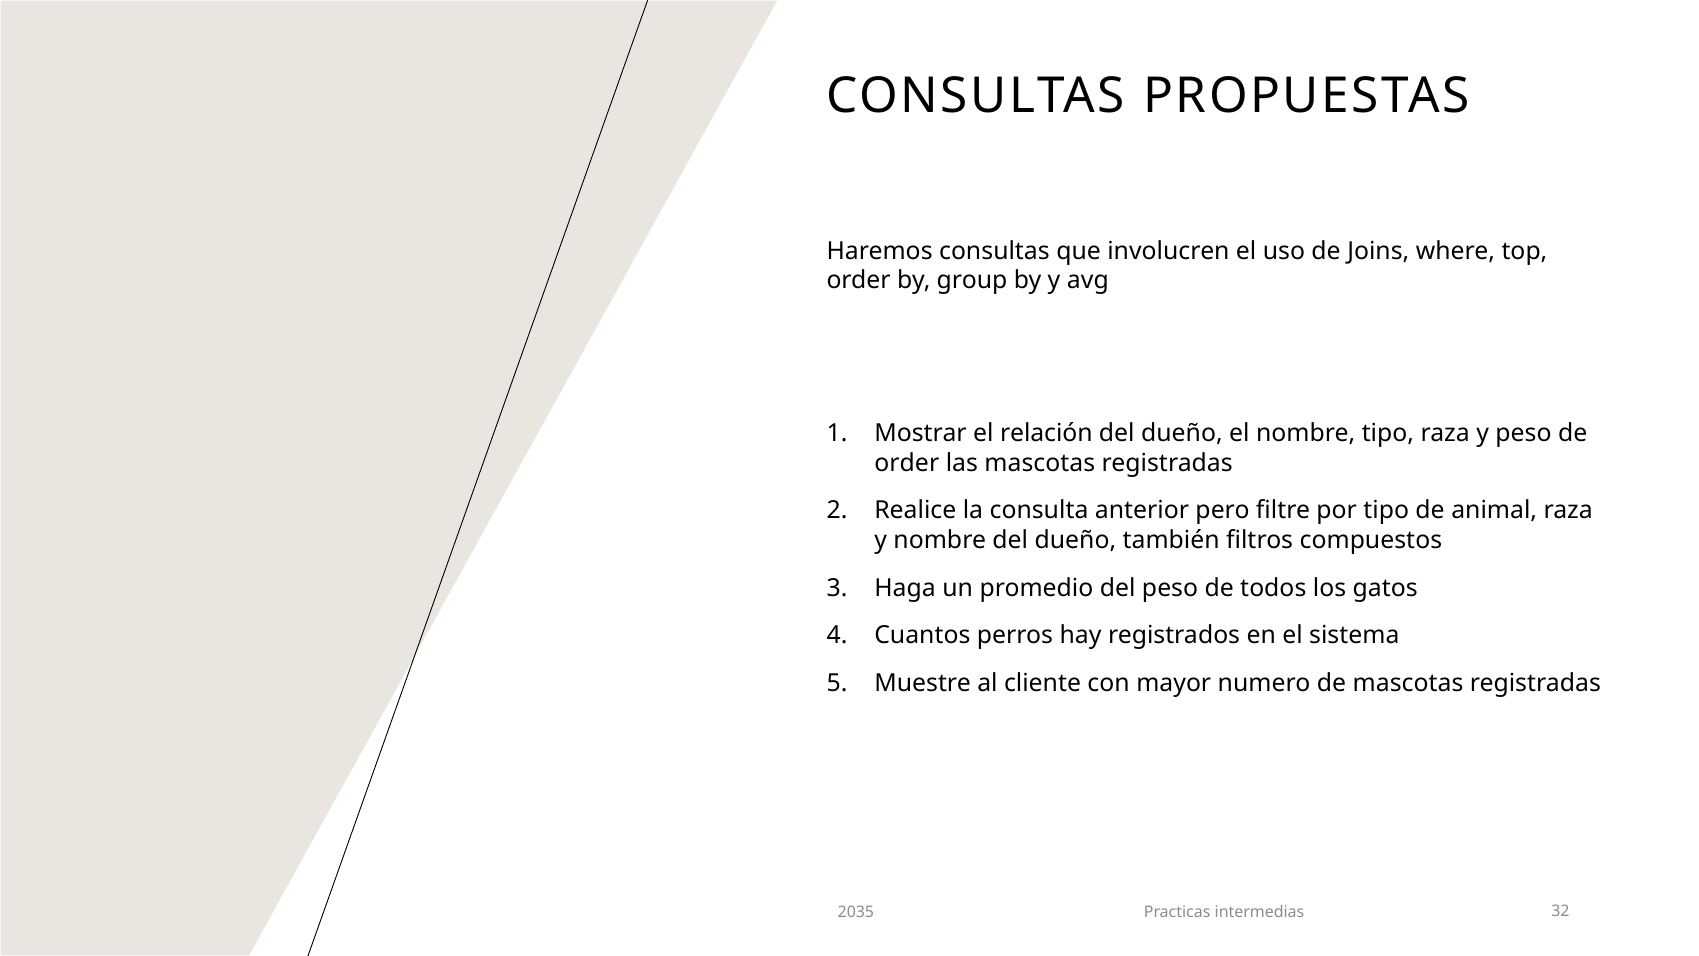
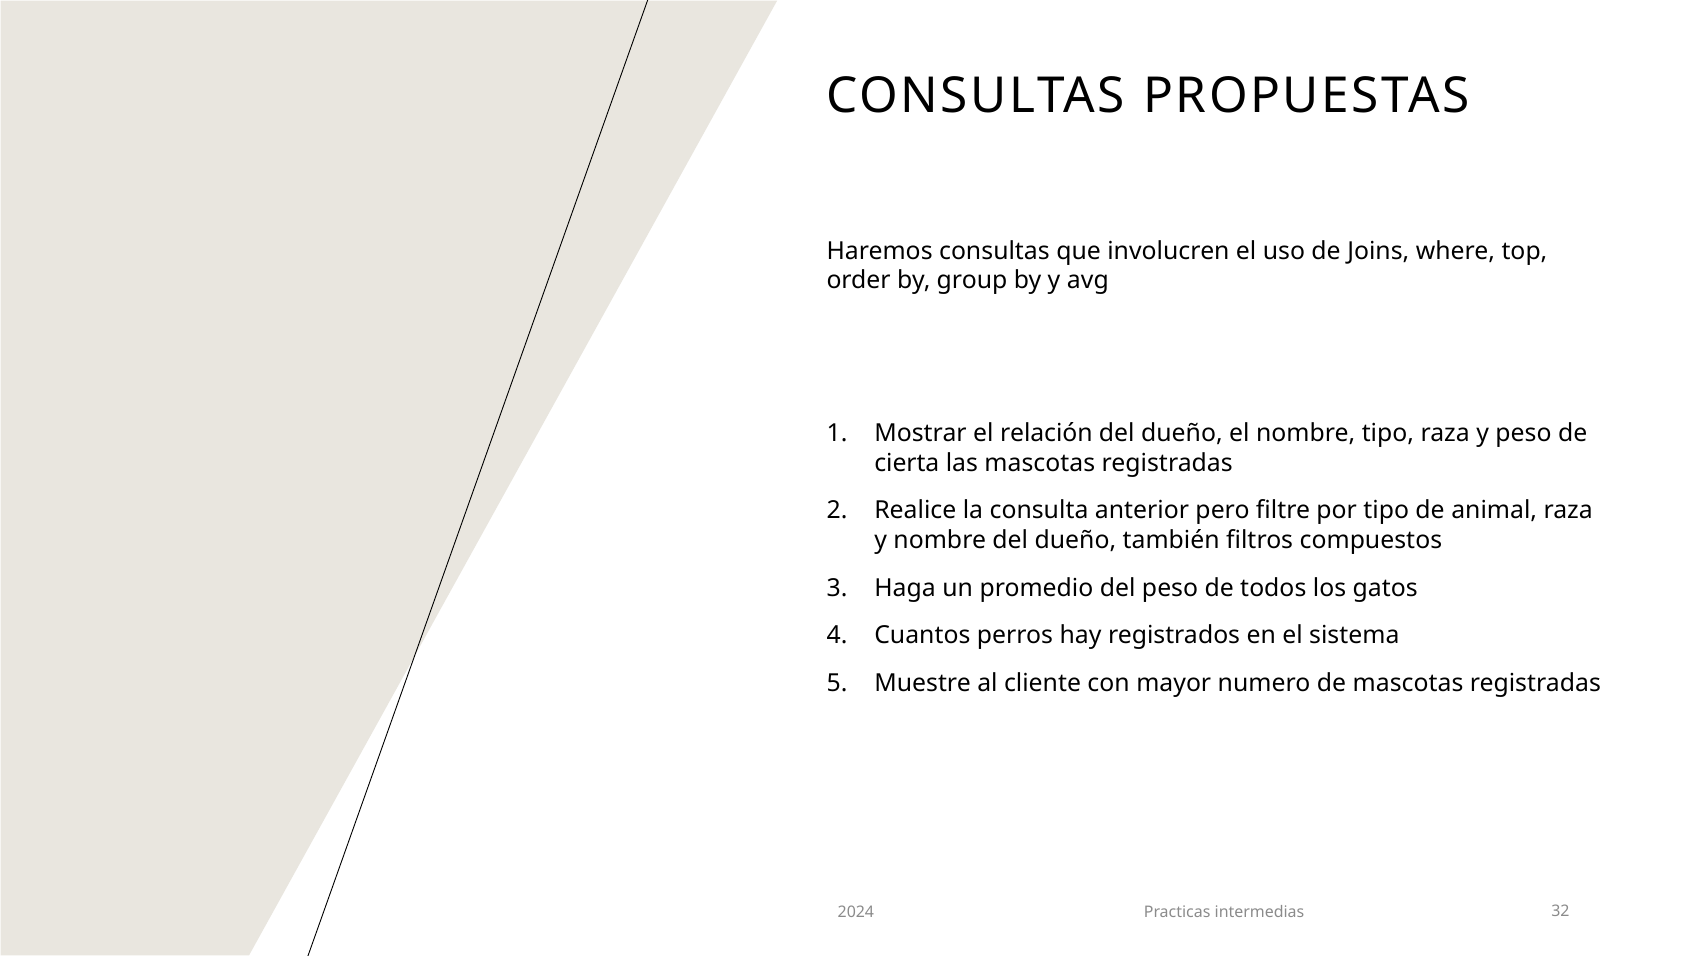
order at (907, 463): order -> cierta
2035: 2035 -> 2024
